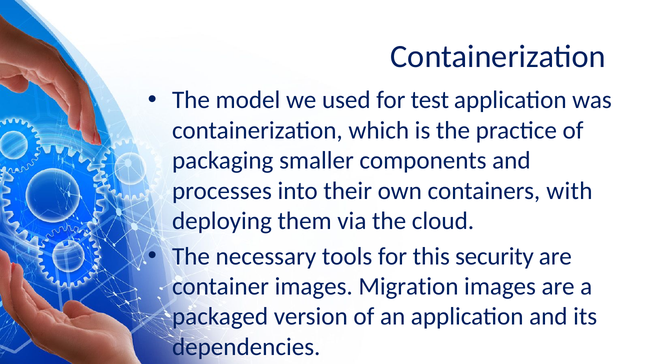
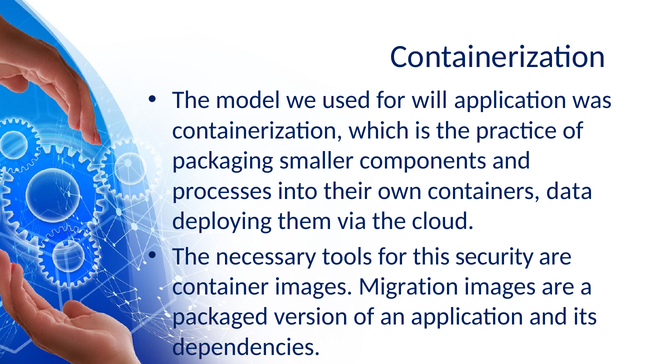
test: test -> will
with: with -> data
